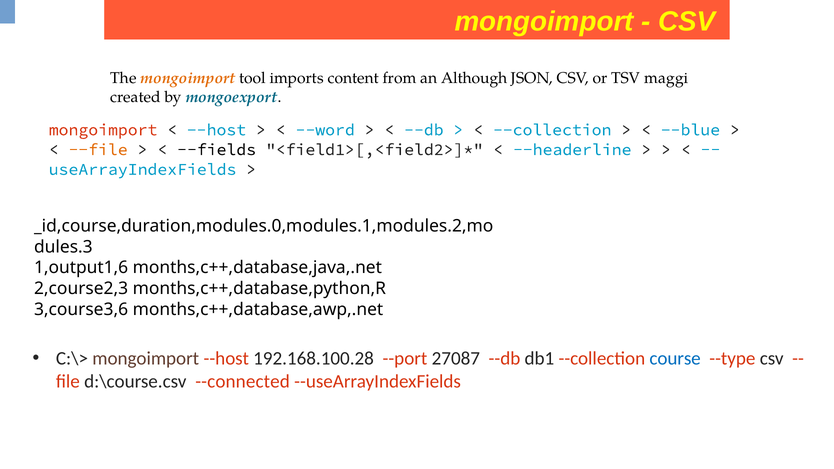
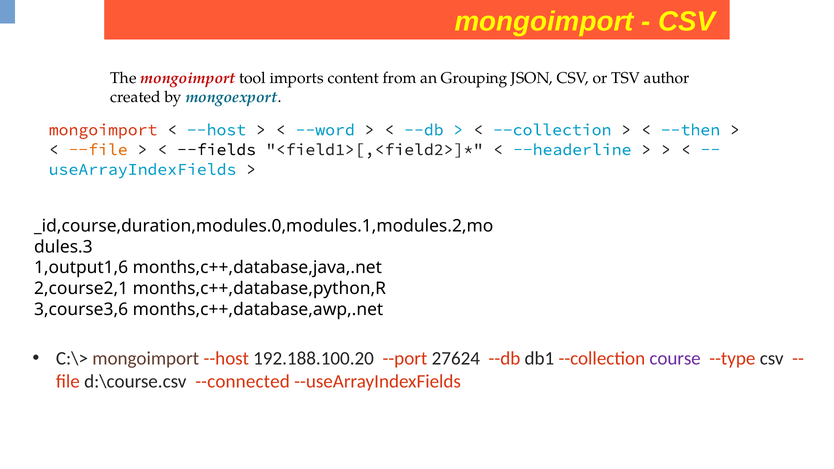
mongoimport at (188, 78) colour: orange -> red
Although: Although -> Grouping
maggi: maggi -> author
--blue: --blue -> --then
2,course2,3: 2,course2,3 -> 2,course2,1
192.168.100.28: 192.168.100.28 -> 192.188.100.20
27087: 27087 -> 27624
course colour: blue -> purple
